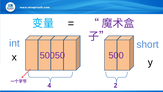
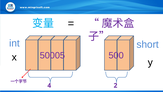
50050: 50050 -> 50005
